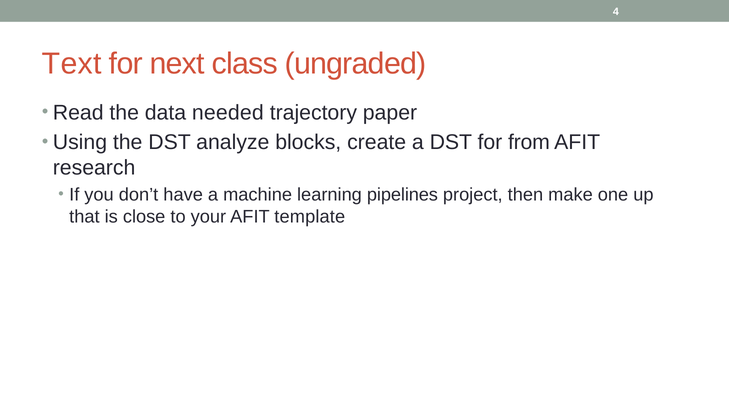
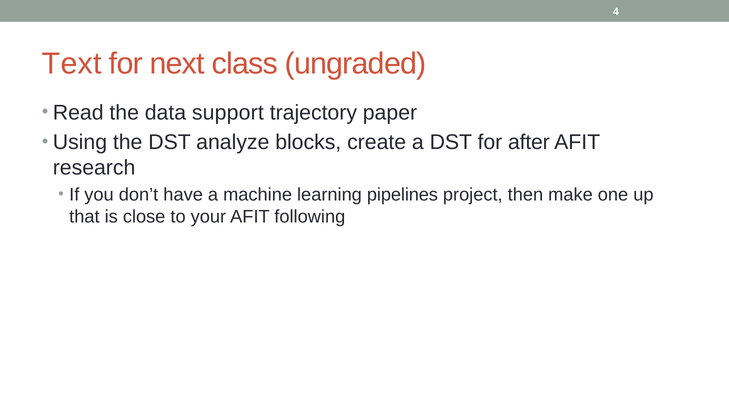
needed: needed -> support
from: from -> after
template: template -> following
